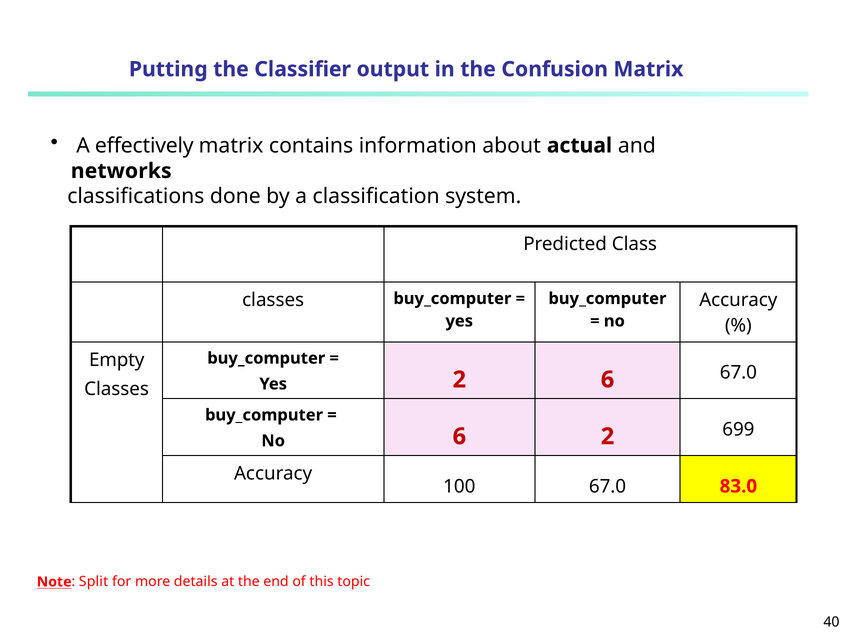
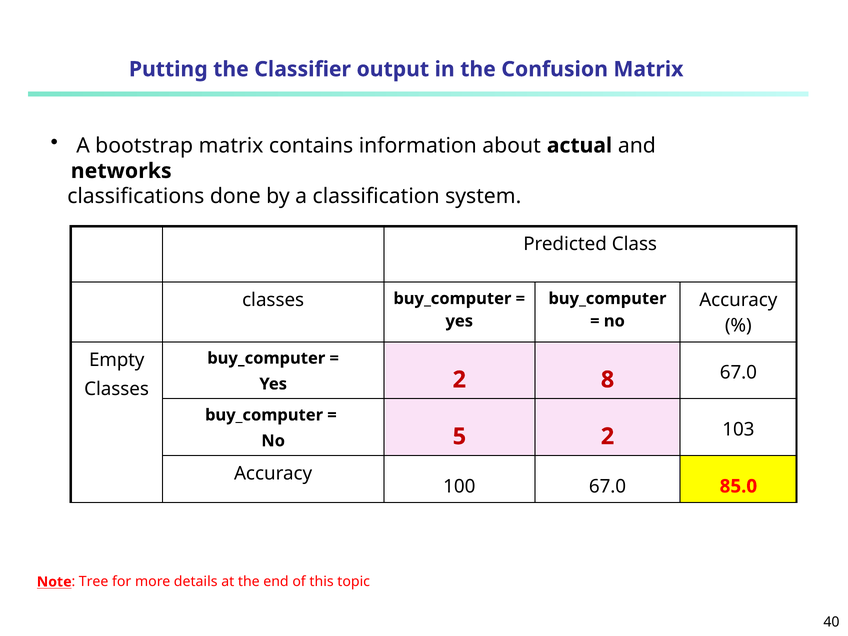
effectively: effectively -> bootstrap
2 6: 6 -> 8
No 6: 6 -> 5
699: 699 -> 103
83.0: 83.0 -> 85.0
Split: Split -> Tree
